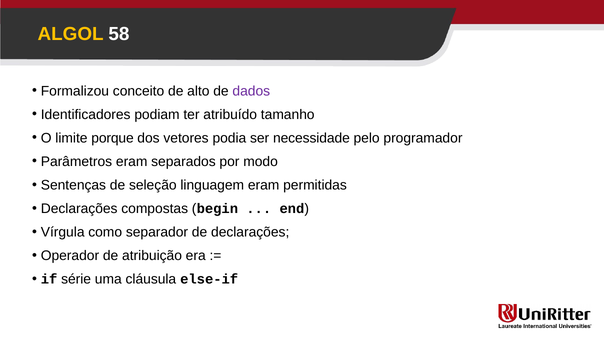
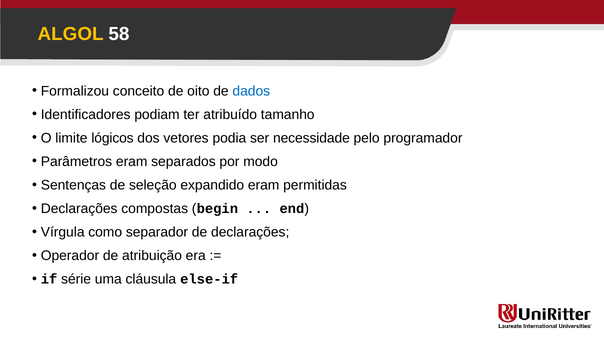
alto: alto -> oito
dados colour: purple -> blue
porque: porque -> lógicos
linguagem: linguagem -> expandido
